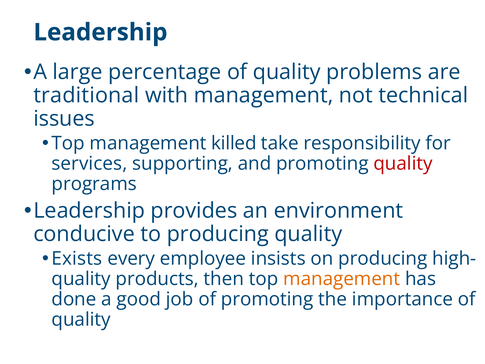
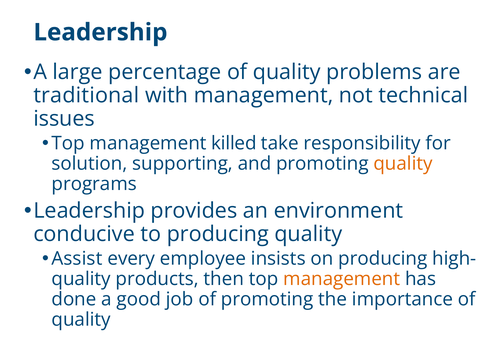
services: services -> solution
quality at (403, 163) colour: red -> orange
Exists: Exists -> Assist
